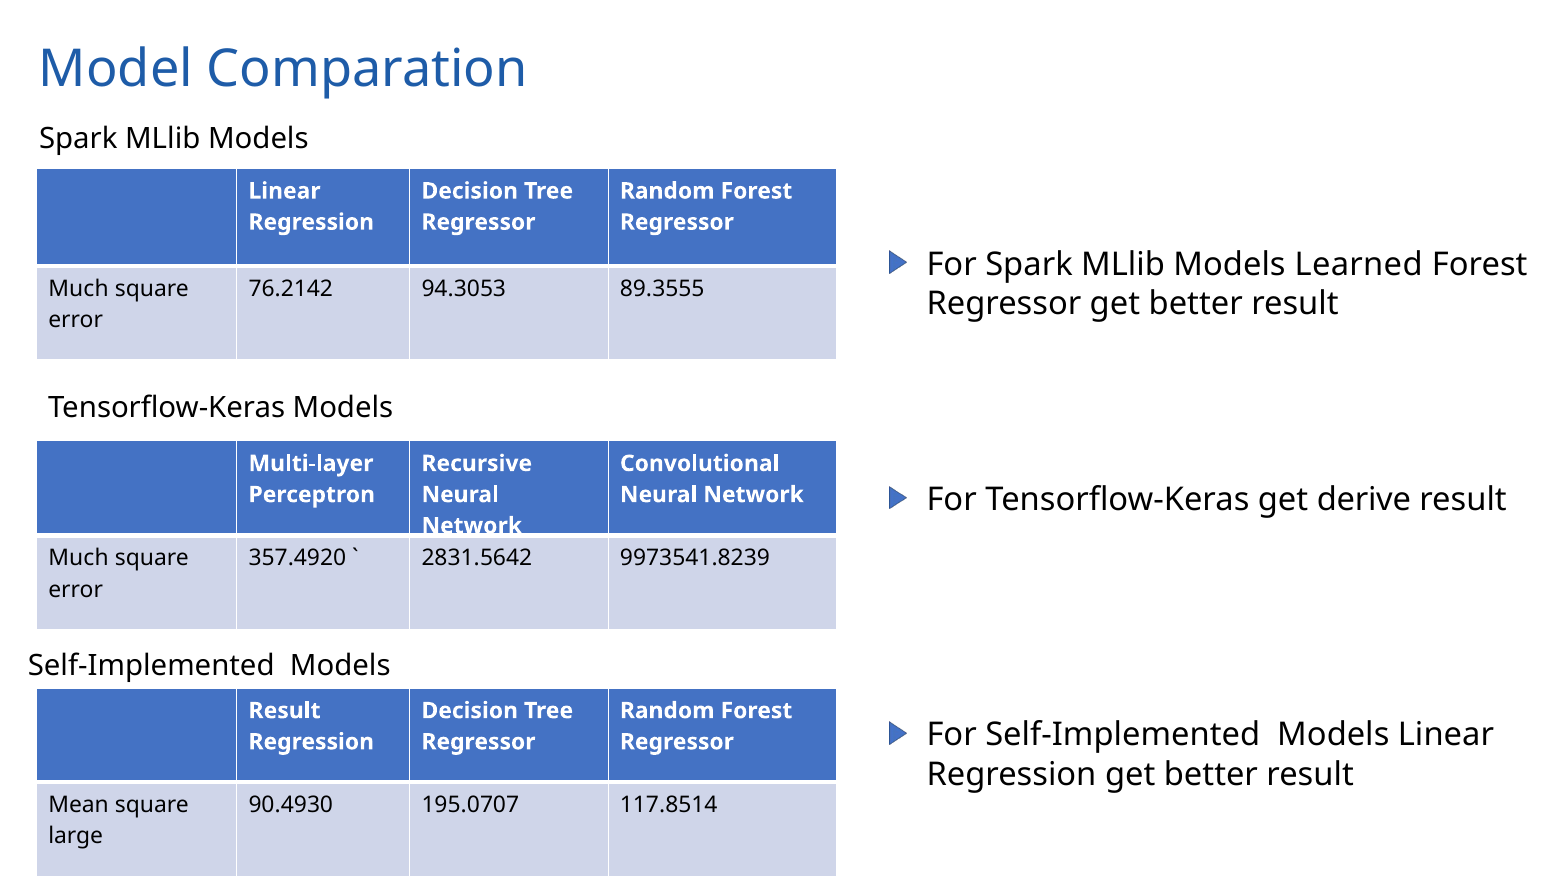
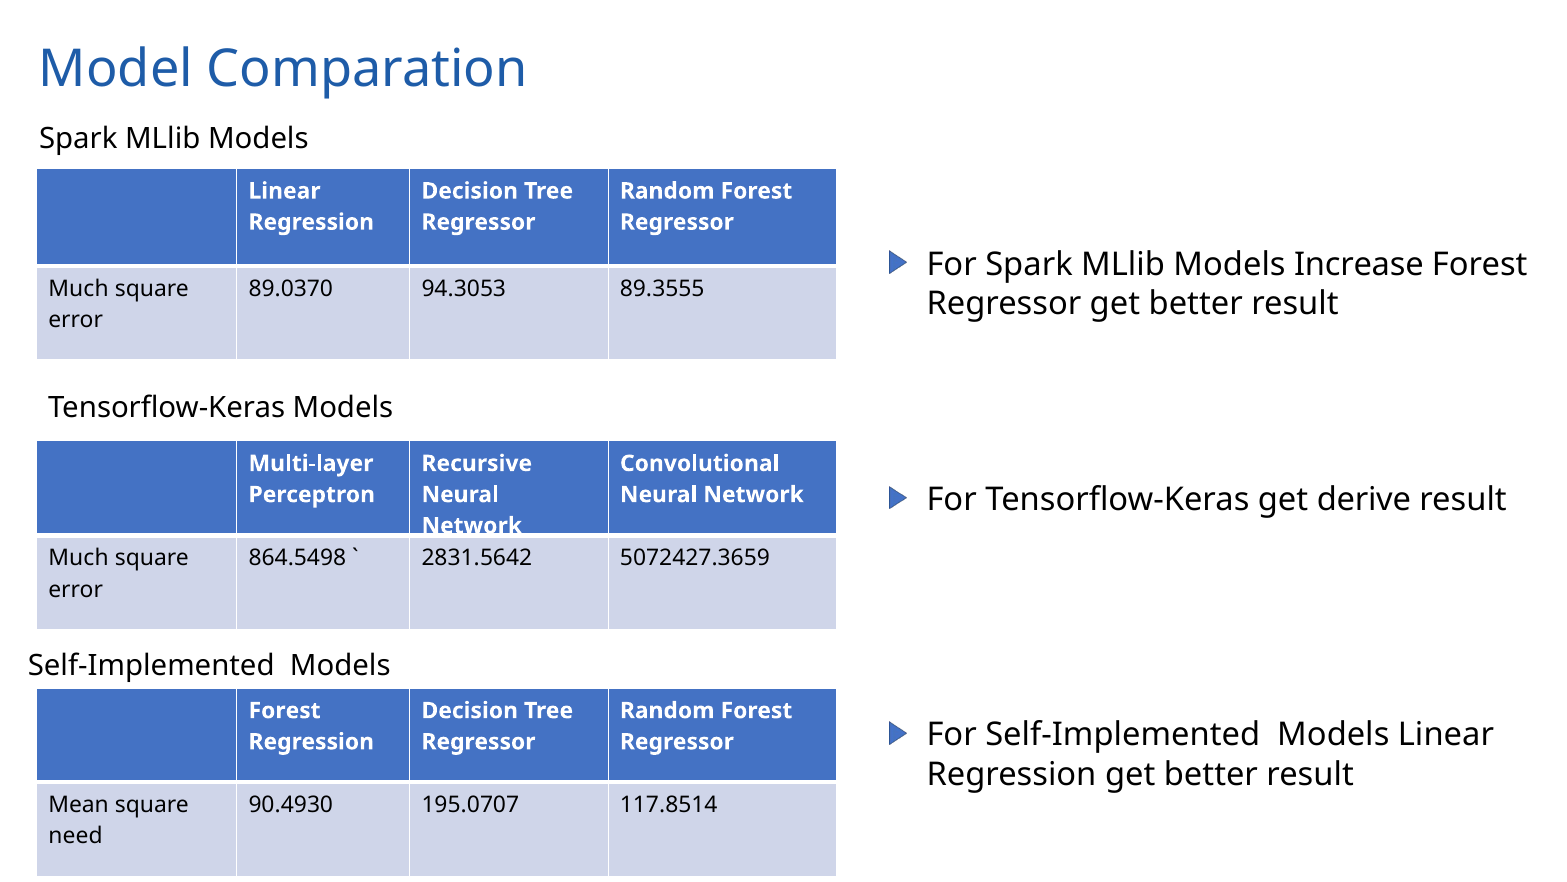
Learned: Learned -> Increase
76.2142: 76.2142 -> 89.0370
357.4920: 357.4920 -> 864.5498
9973541.8239: 9973541.8239 -> 5072427.3659
Result at (285, 710): Result -> Forest
large: large -> need
